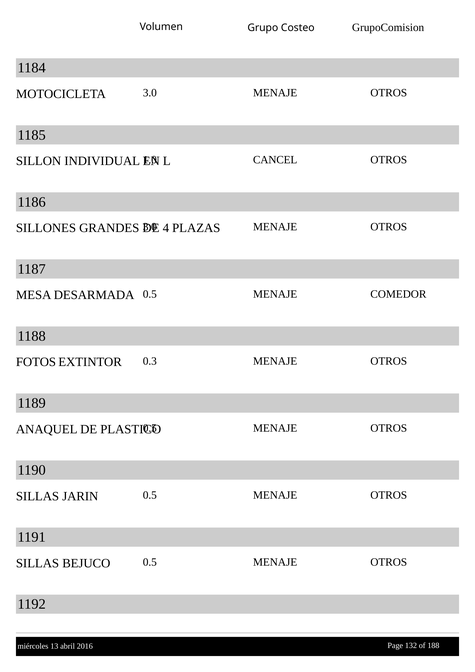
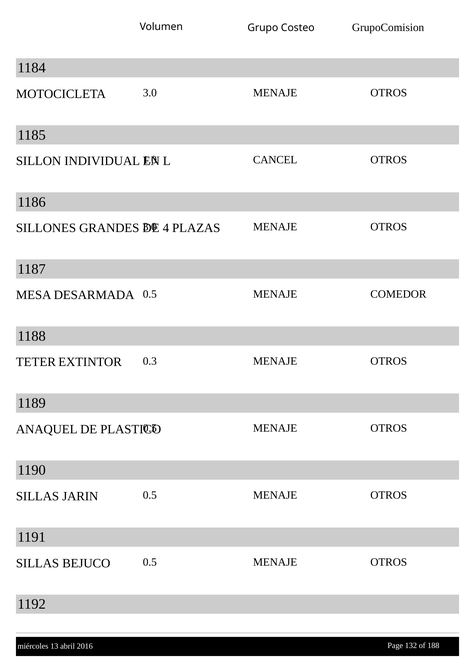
FOTOS: FOTOS -> TETER
